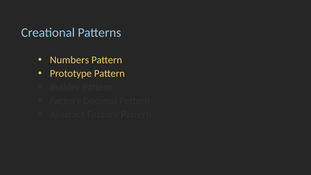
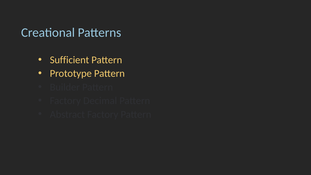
Numbers: Numbers -> Sufficient
